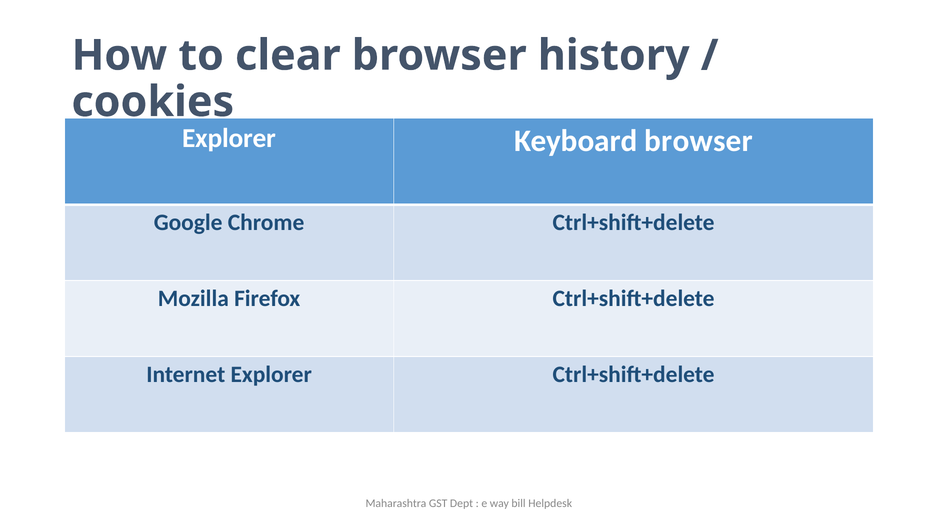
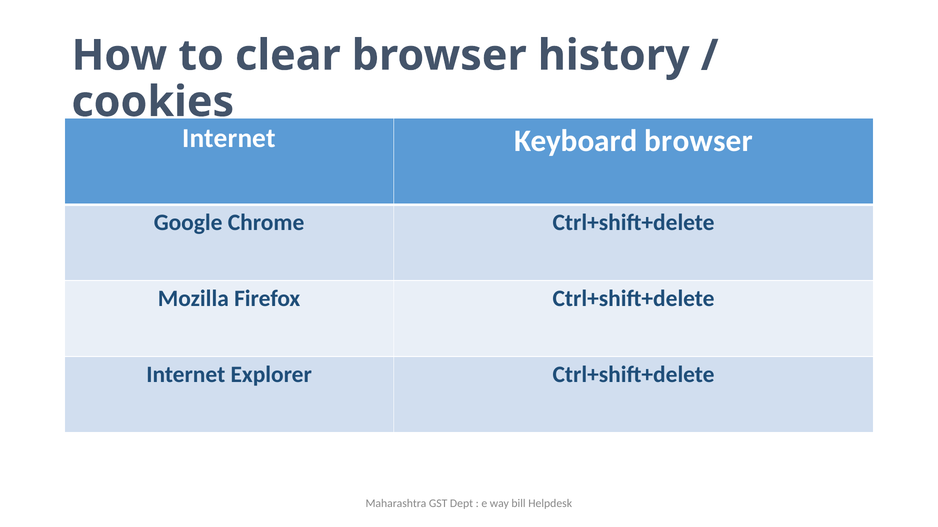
Explorer at (229, 139): Explorer -> Internet
